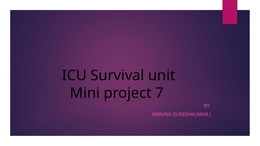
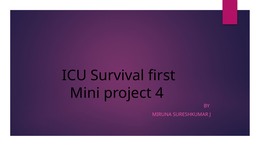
unit: unit -> first
7: 7 -> 4
